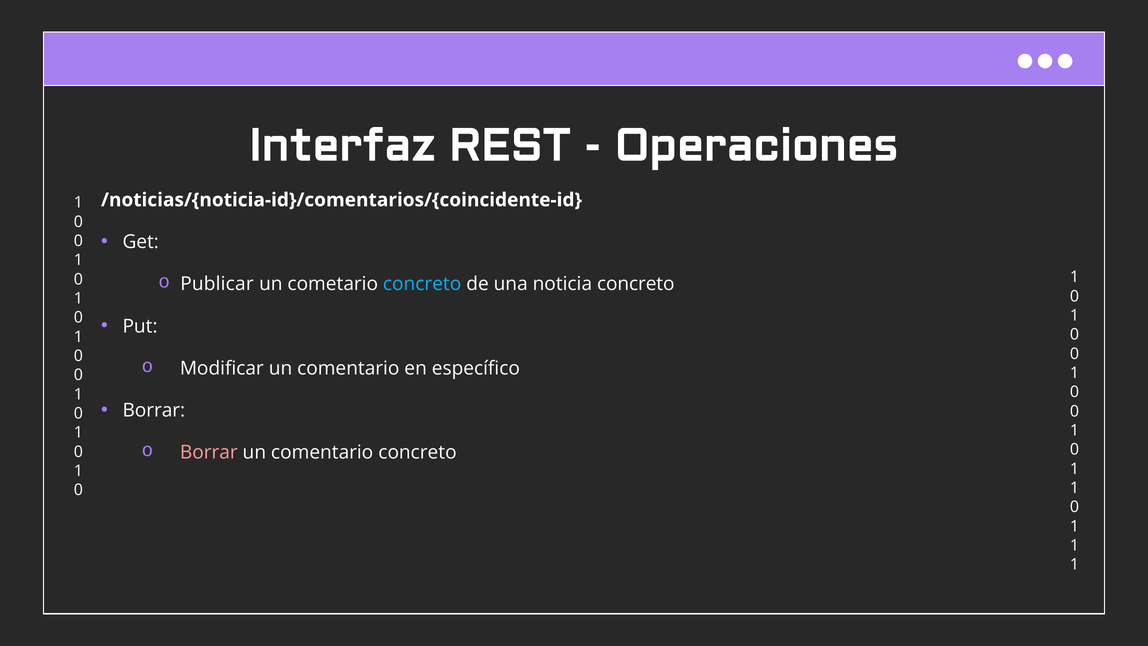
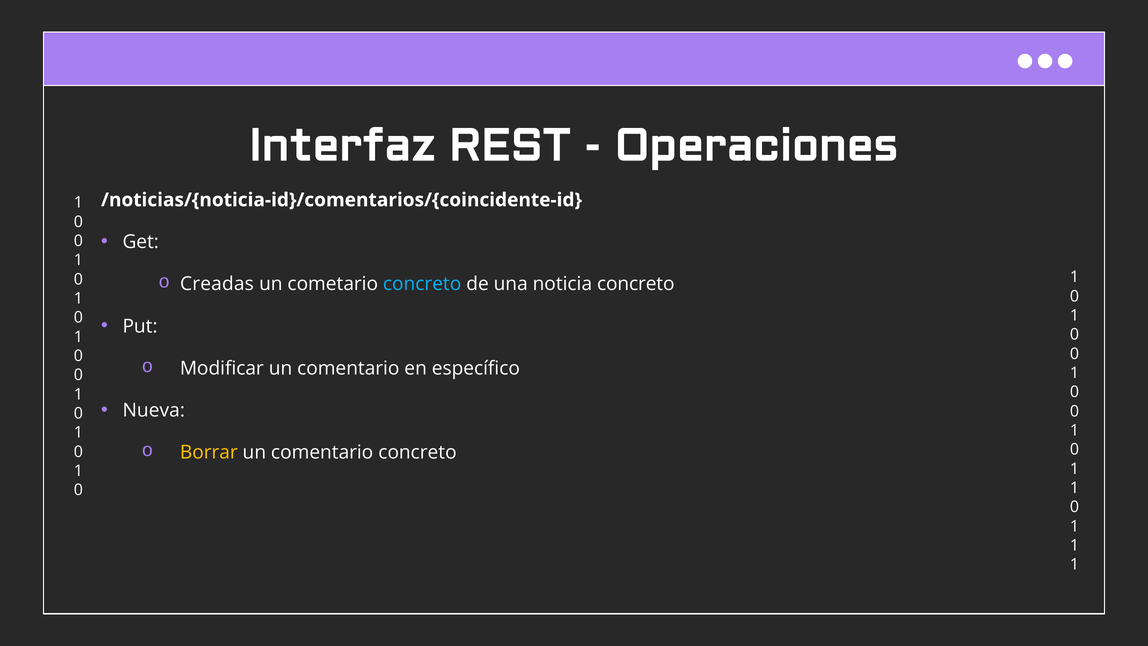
Publicar: Publicar -> Creadas
Borrar at (154, 410): Borrar -> Nueva
Borrar at (209, 452) colour: pink -> yellow
